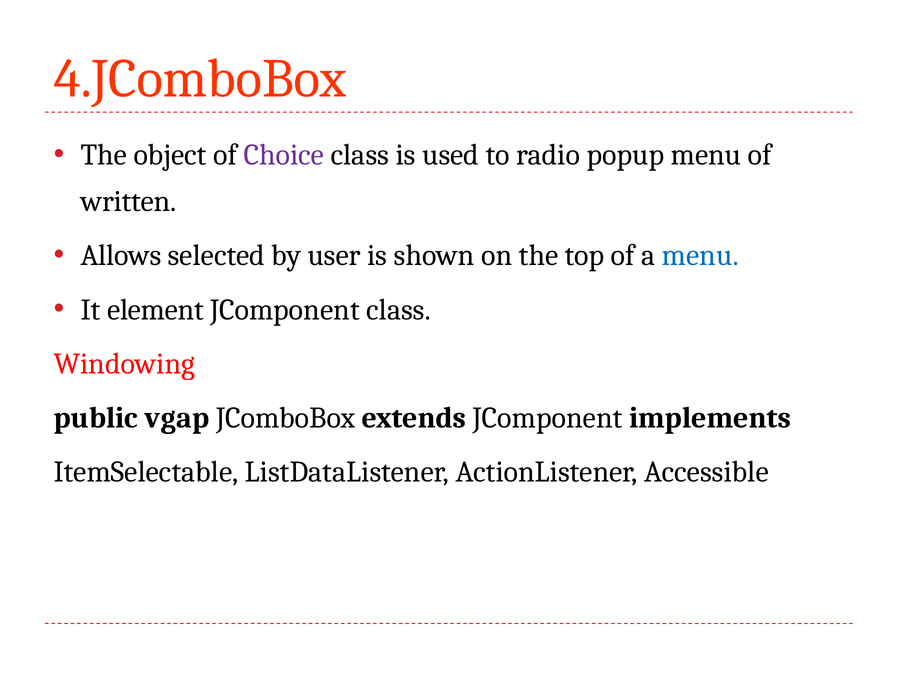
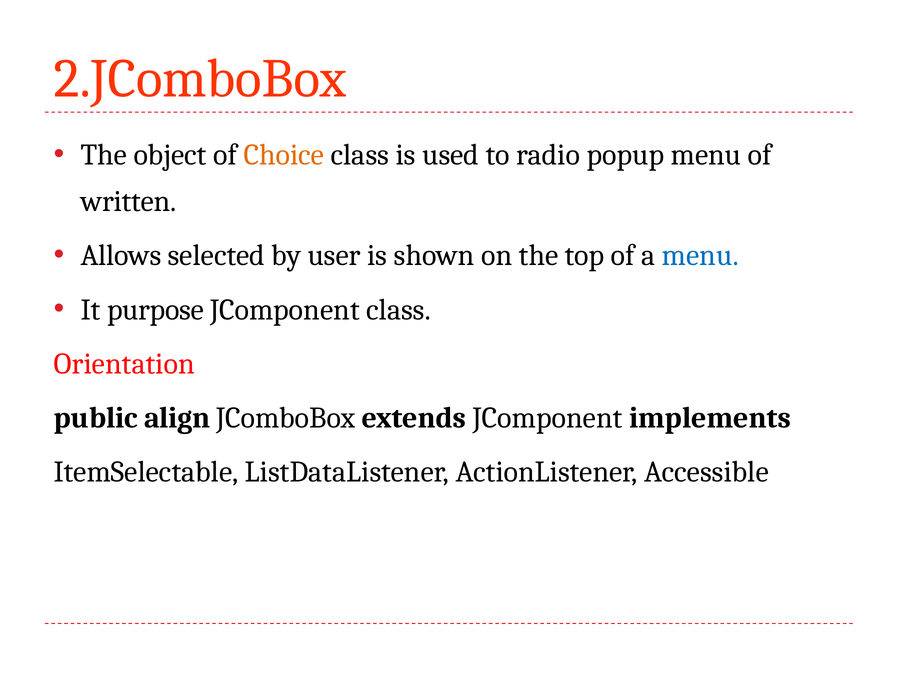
4.JComboBox: 4.JComboBox -> 2.JComboBox
Choice colour: purple -> orange
element: element -> purpose
Windowing: Windowing -> Orientation
vgap: vgap -> align
